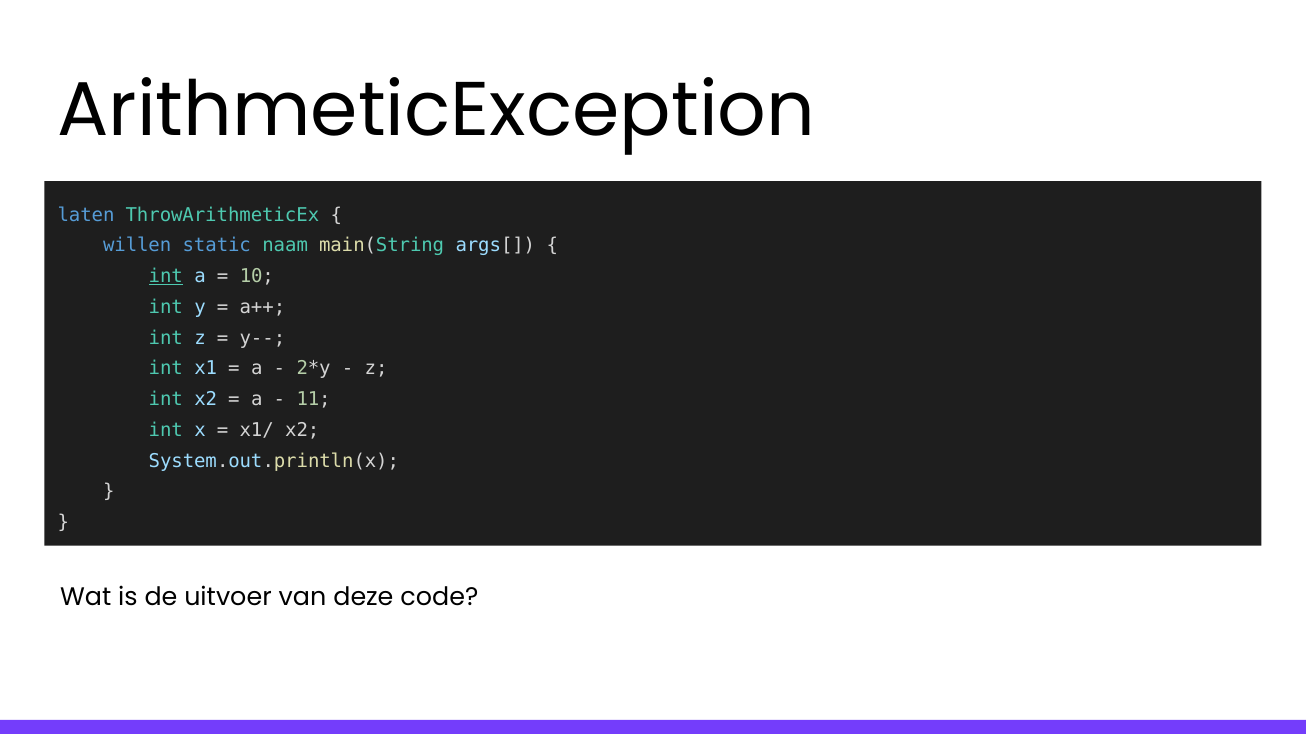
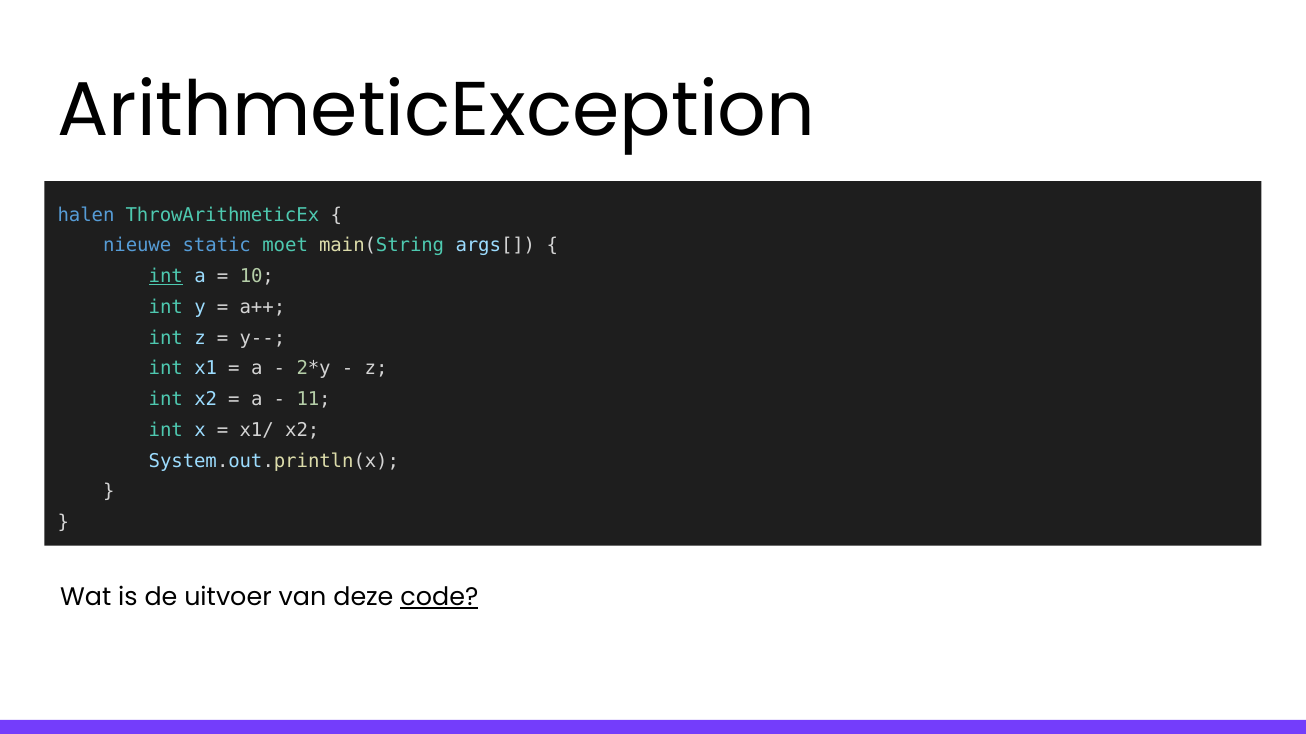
laten: laten -> halen
willen: willen -> nieuwe
naam: naam -> moet
code underline: none -> present
